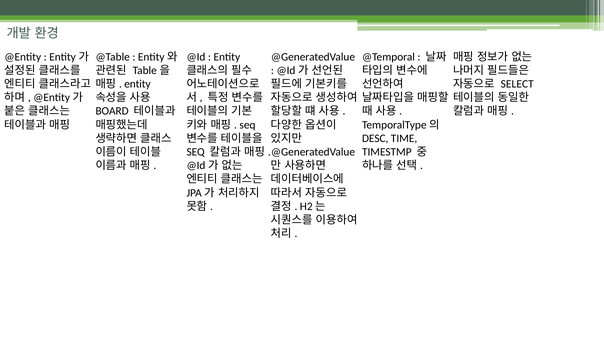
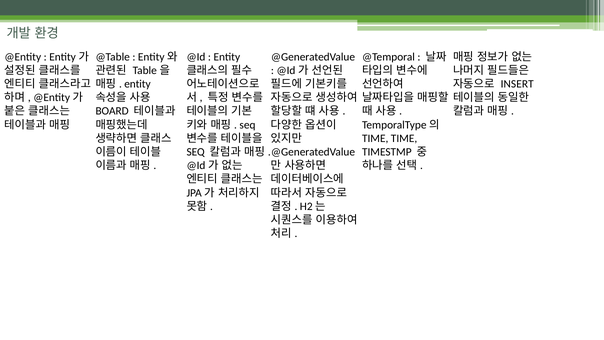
SELECT: SELECT -> INSERT
DESC at (375, 138): DESC -> TIME
